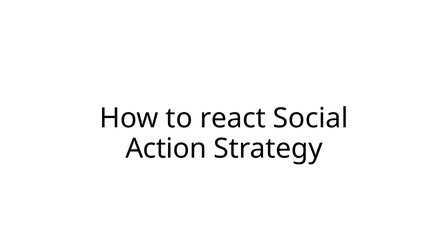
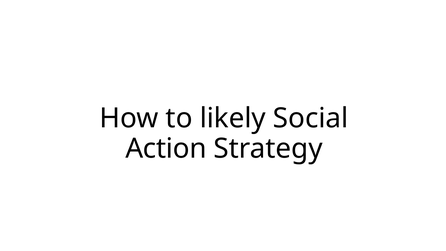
react: react -> likely
